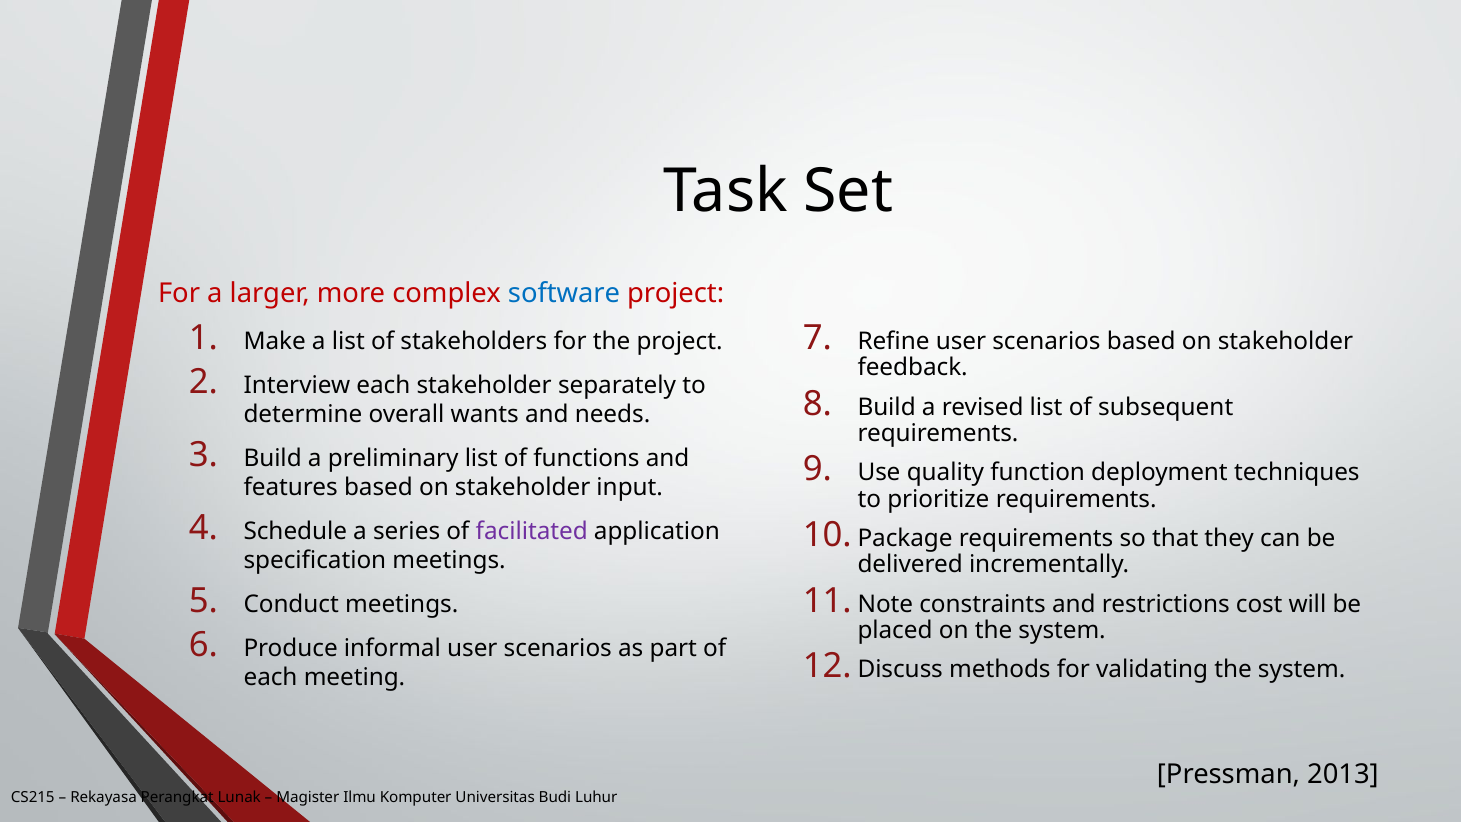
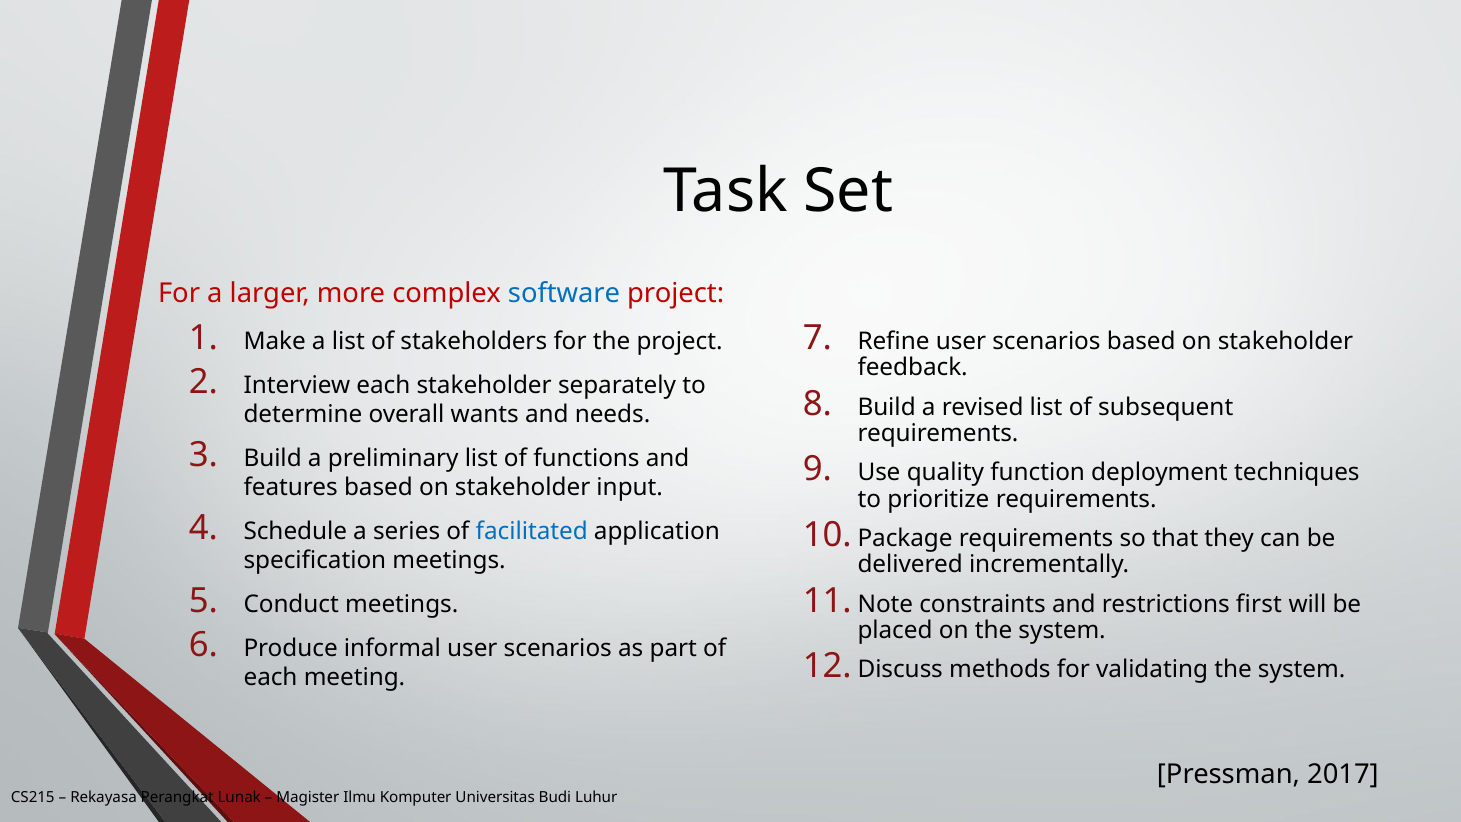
facilitated colour: purple -> blue
cost: cost -> first
2013: 2013 -> 2017
